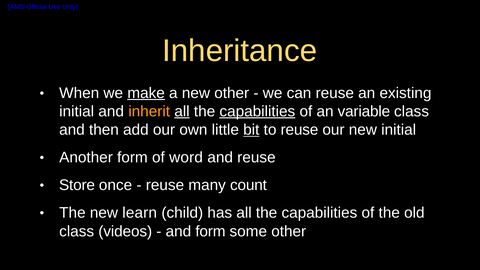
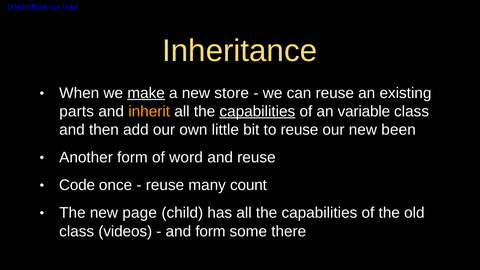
new other: other -> store
initial at (77, 111): initial -> parts
all at (182, 111) underline: present -> none
bit underline: present -> none
new initial: initial -> been
Store: Store -> Code
learn: learn -> page
some other: other -> there
